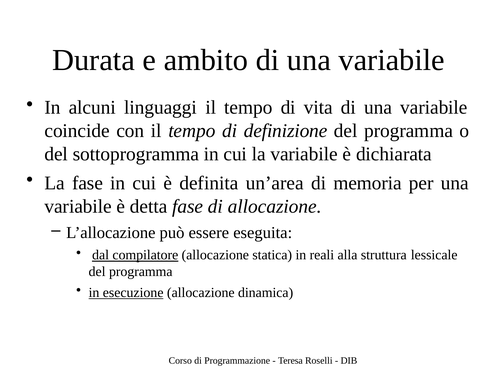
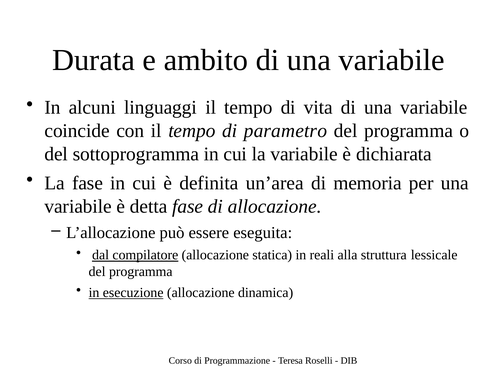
definizione: definizione -> parametro
